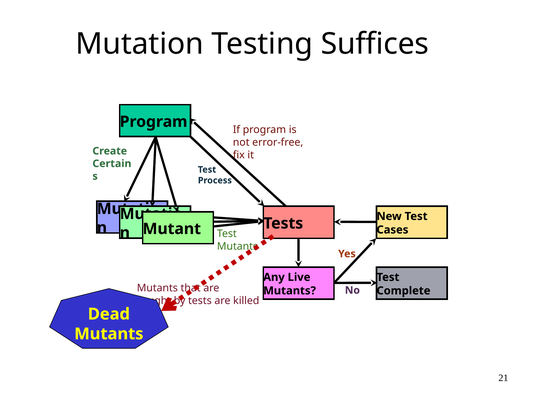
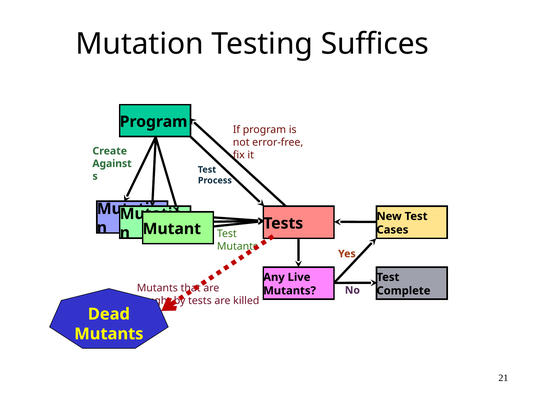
Certain: Certain -> Against
